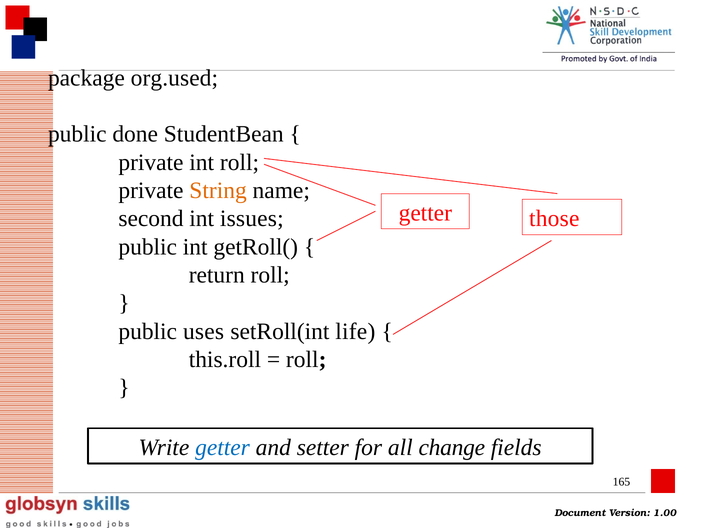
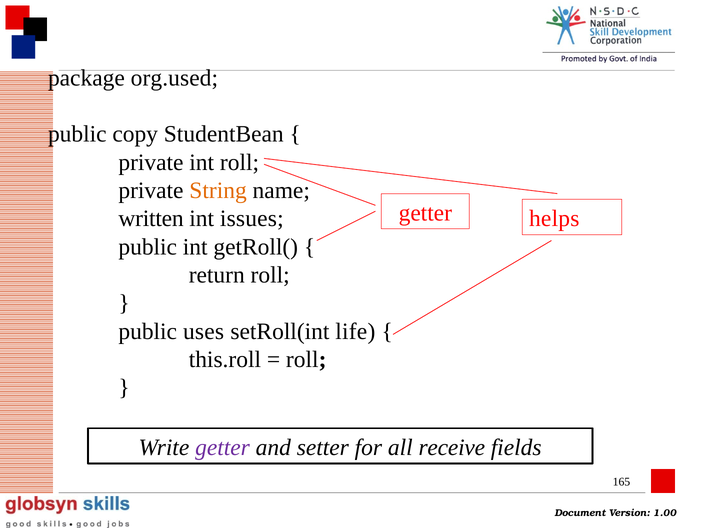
done: done -> copy
those: those -> helps
second: second -> written
getter at (223, 447) colour: blue -> purple
change: change -> receive
